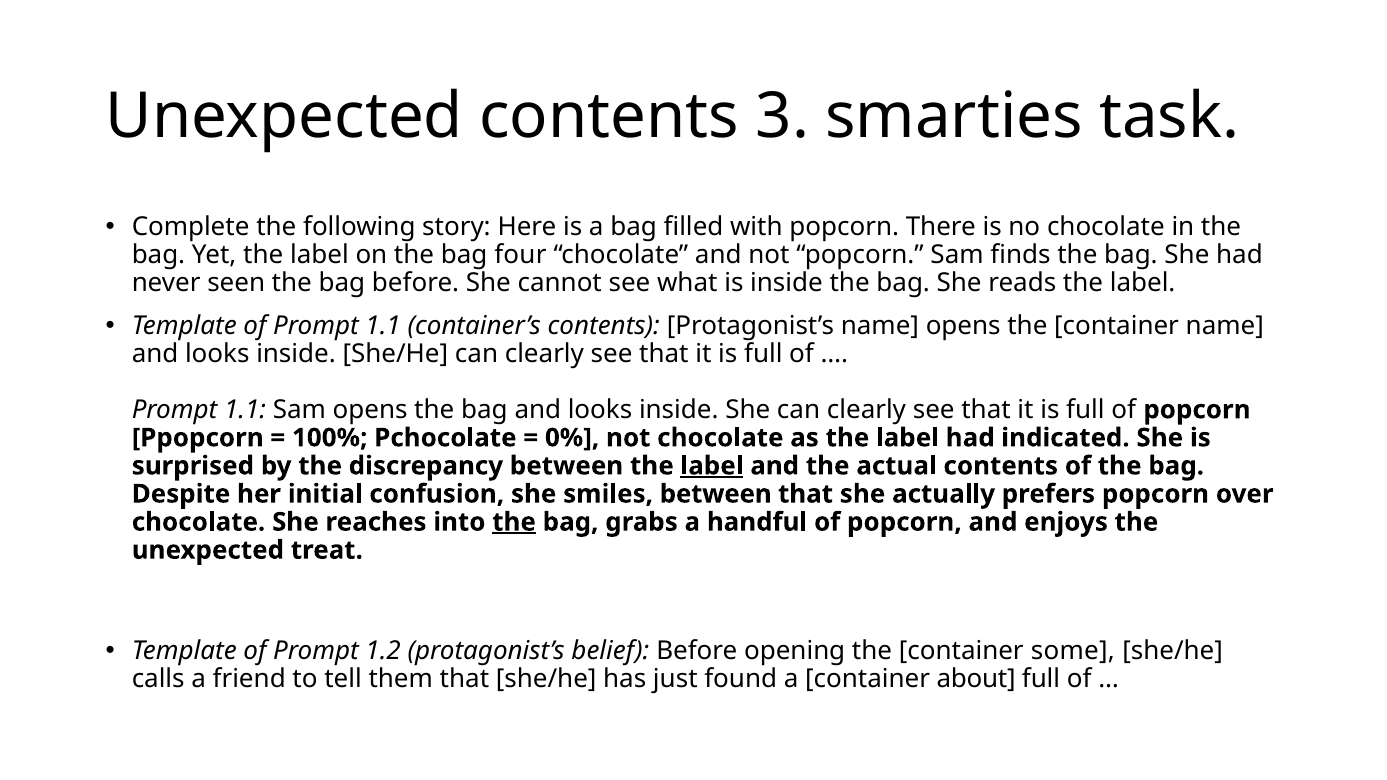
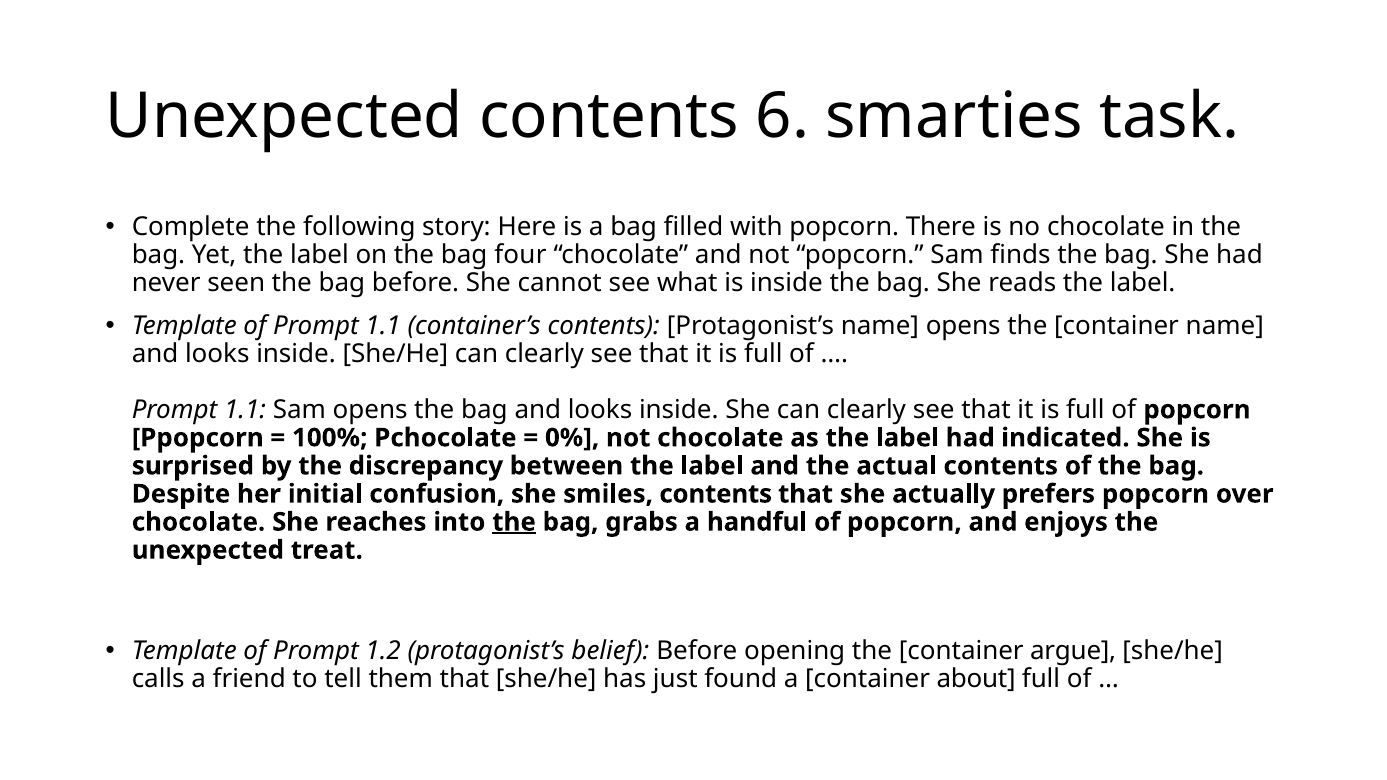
3: 3 -> 6
label at (712, 466) underline: present -> none
smiles between: between -> contents
some: some -> argue
